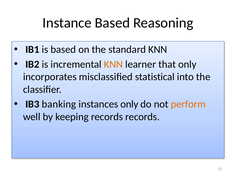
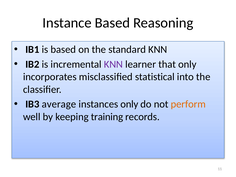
KNN at (113, 64) colour: orange -> purple
banking: banking -> average
keeping records: records -> training
